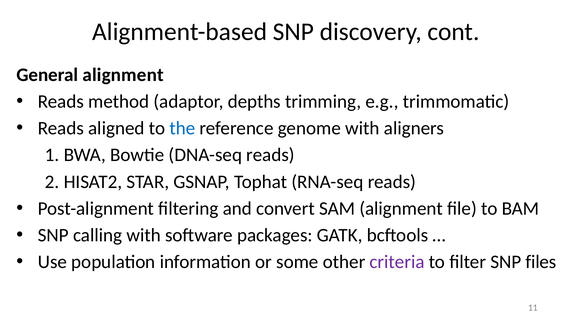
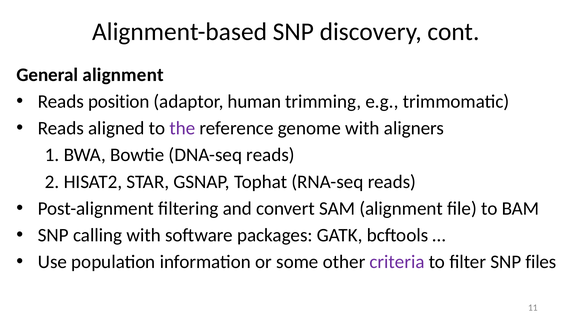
method: method -> position
depths: depths -> human
the colour: blue -> purple
